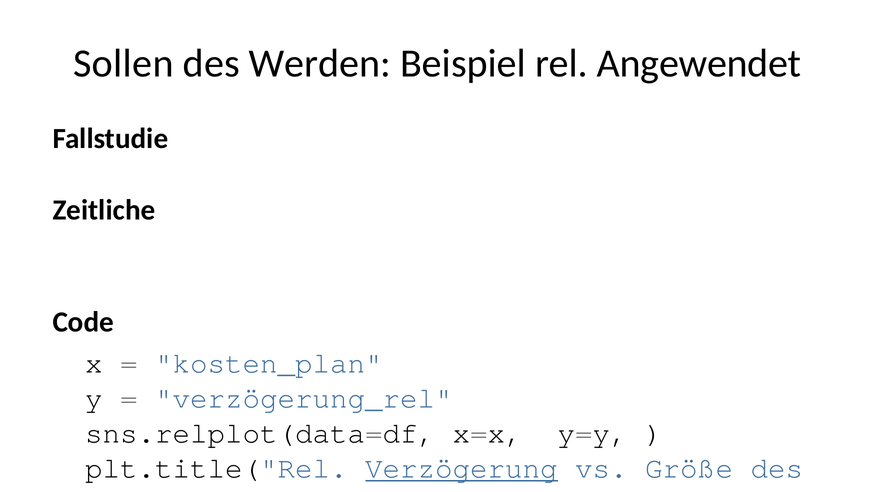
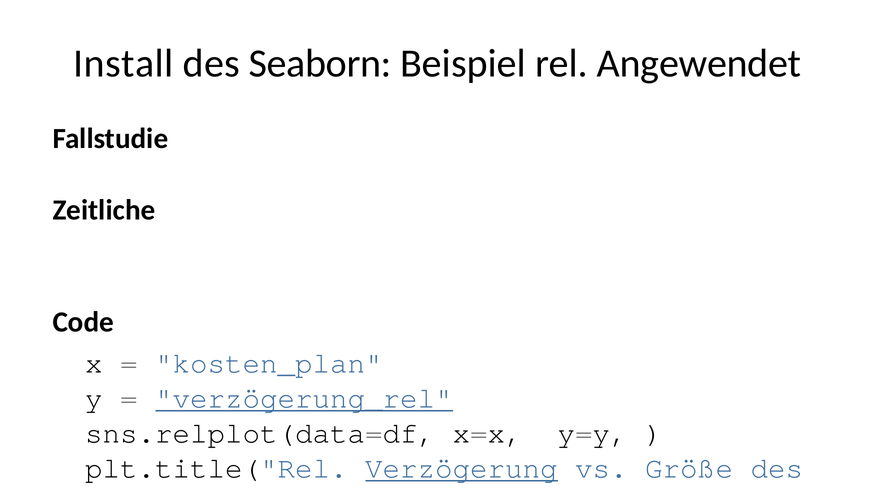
Sollen: Sollen -> Install
Werden: Werden -> Seaborn
verzögerung_rel underline: none -> present
